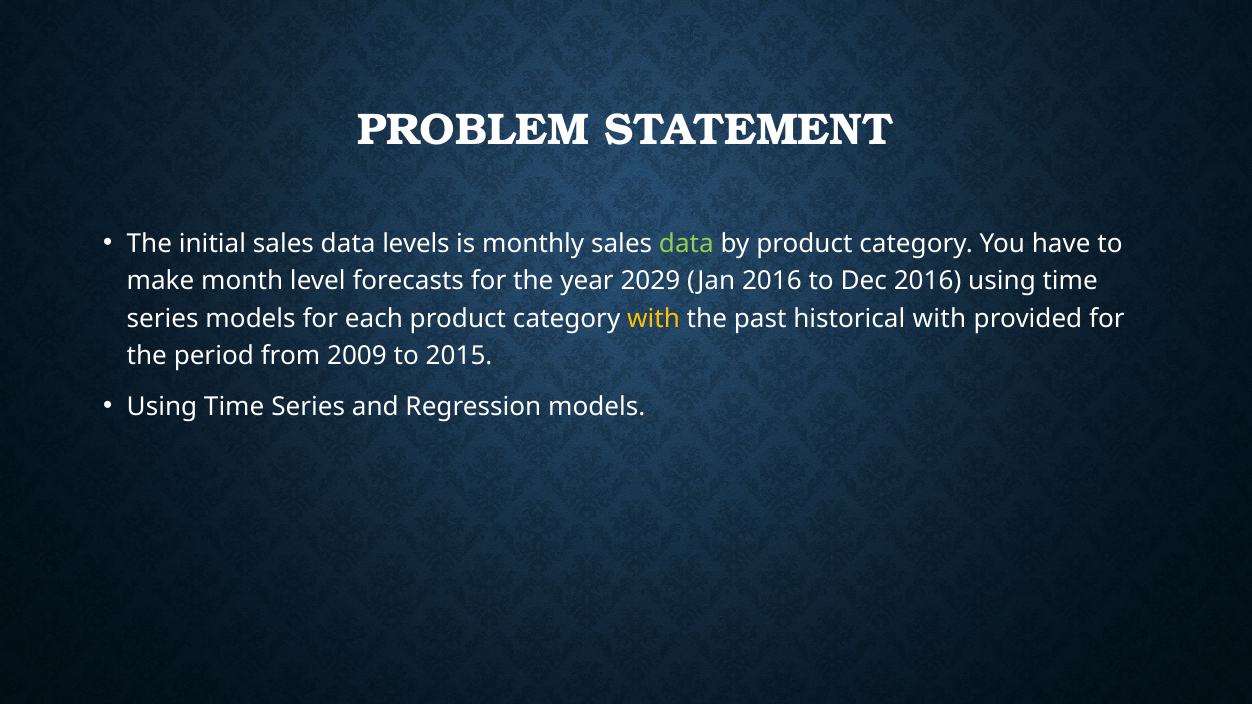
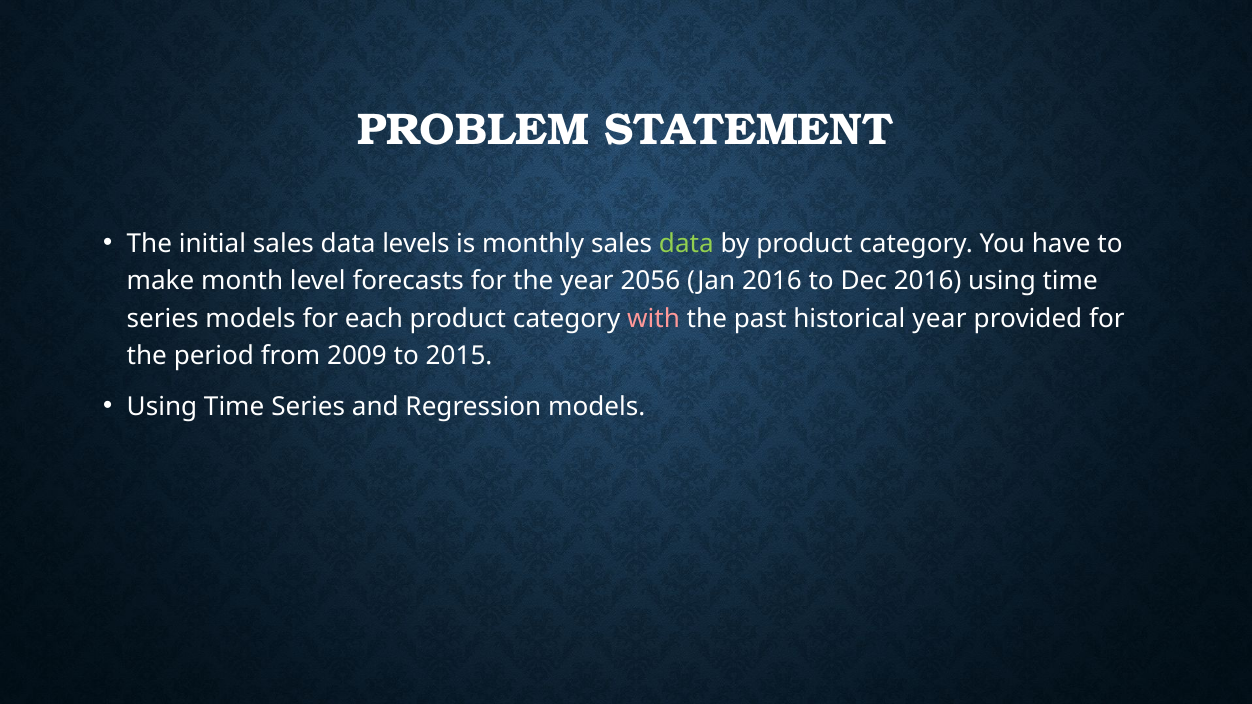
2029: 2029 -> 2056
with at (653, 319) colour: yellow -> pink
historical with: with -> year
